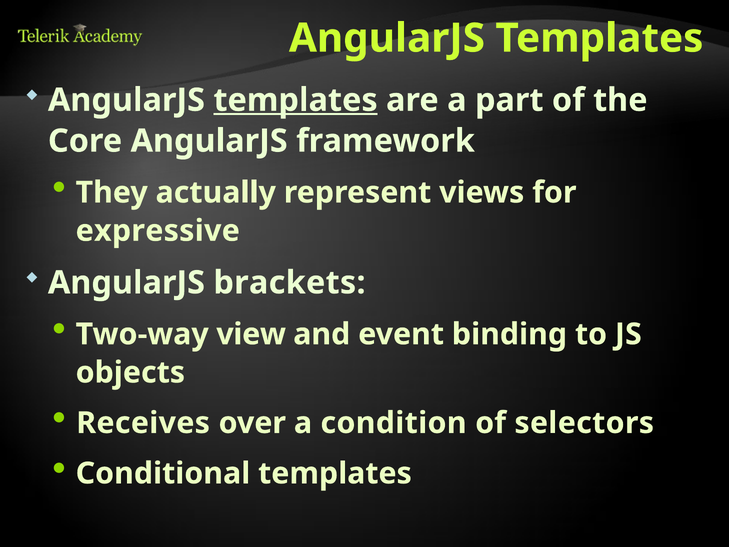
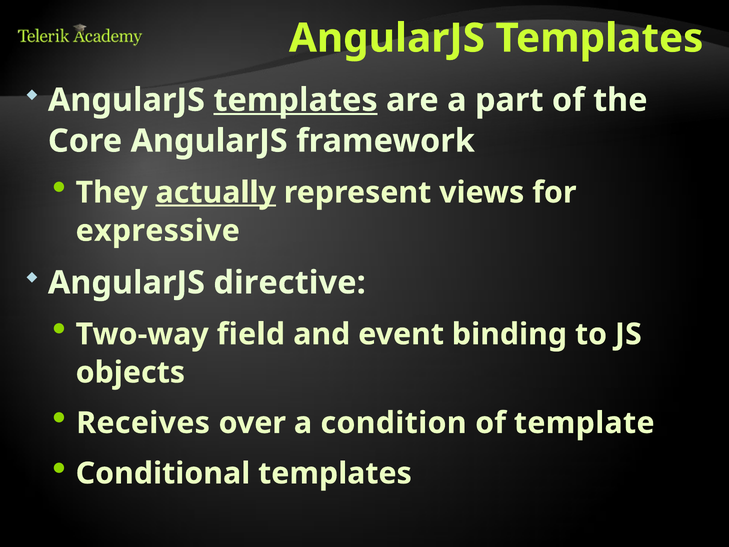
actually underline: none -> present
brackets: brackets -> directive
view: view -> field
selectors: selectors -> template
